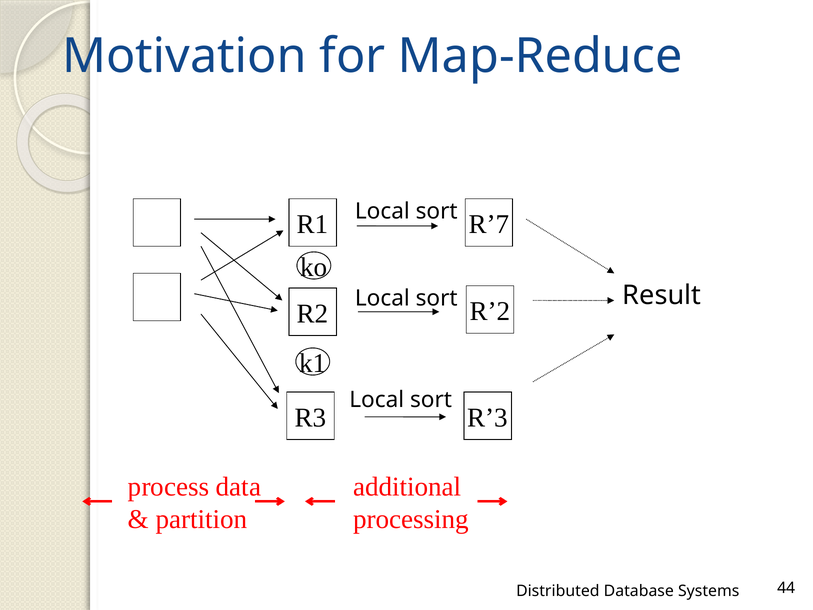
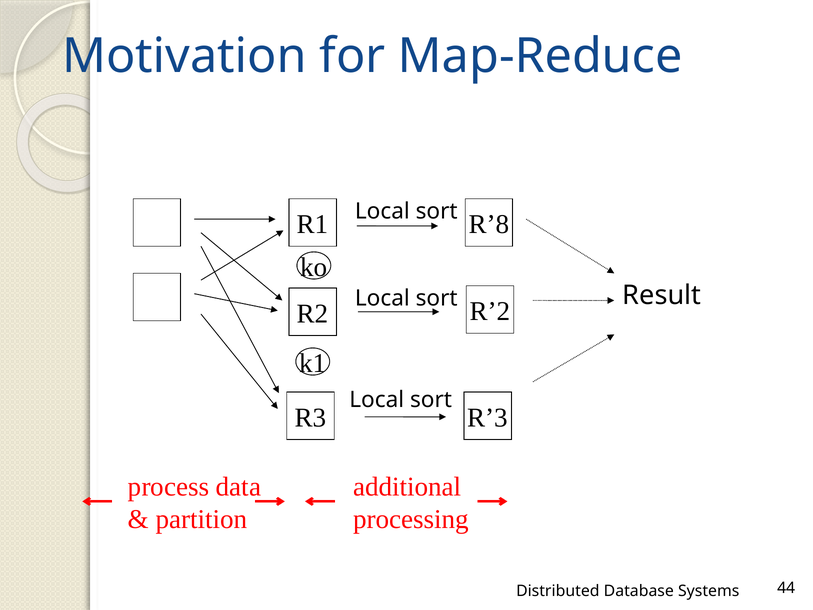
R’7: R’7 -> R’8
